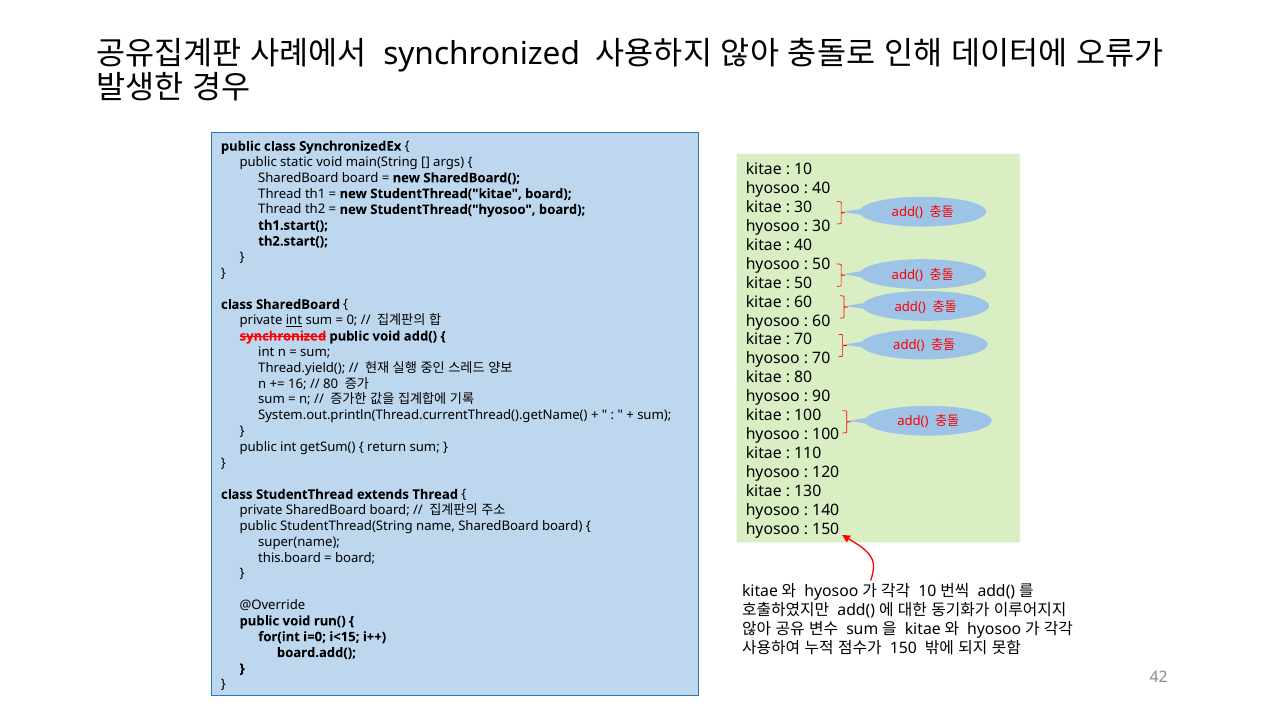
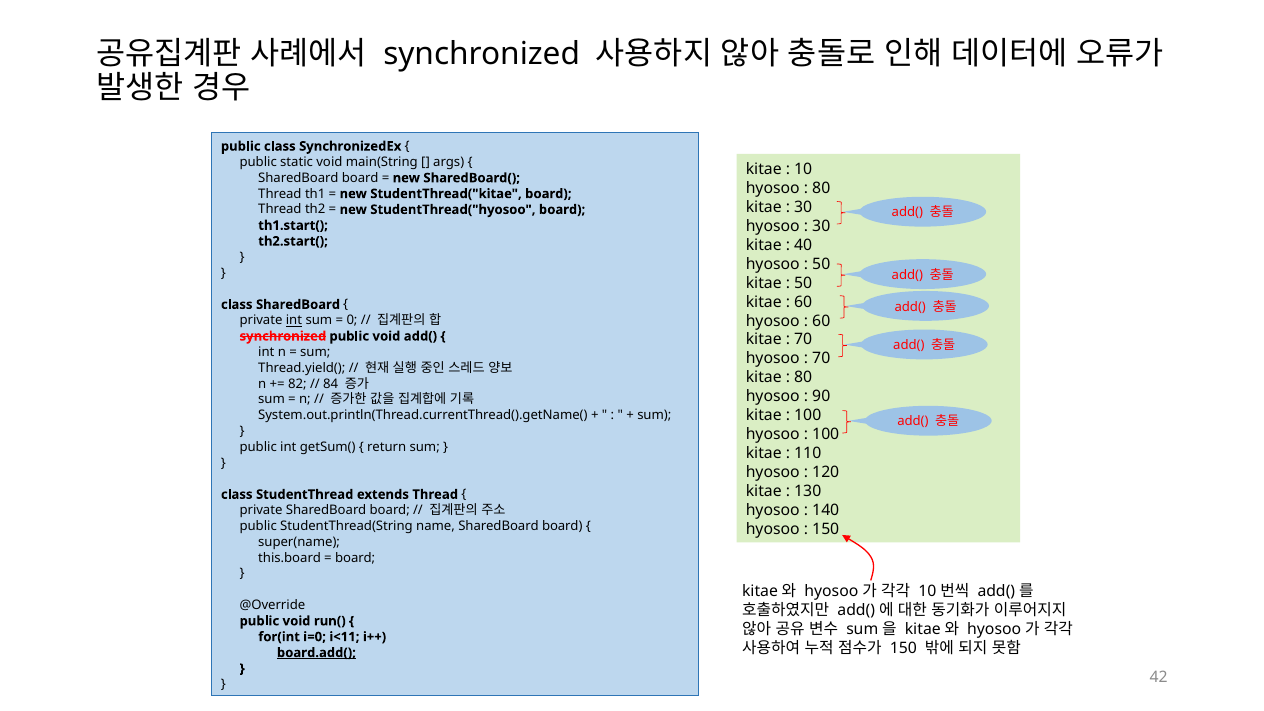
40 at (821, 188): 40 -> 80
16: 16 -> 82
80 at (331, 384): 80 -> 84
i<15: i<15 -> i<11
board.add( underline: none -> present
